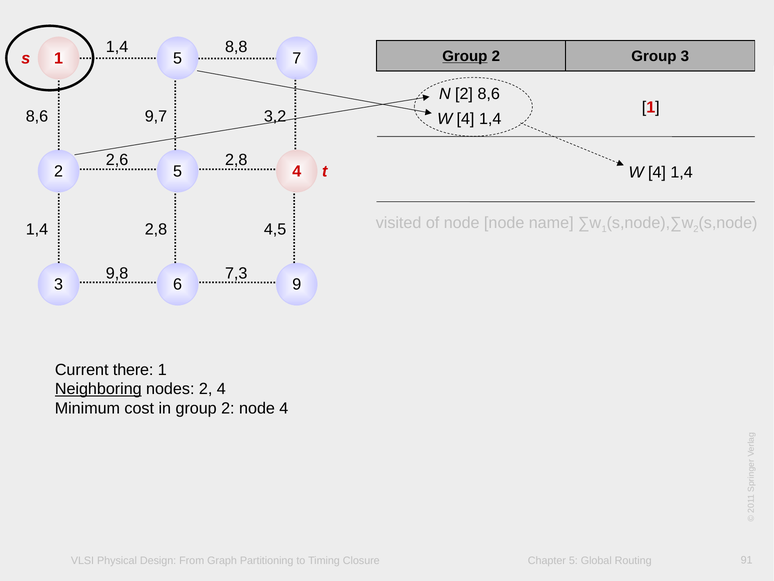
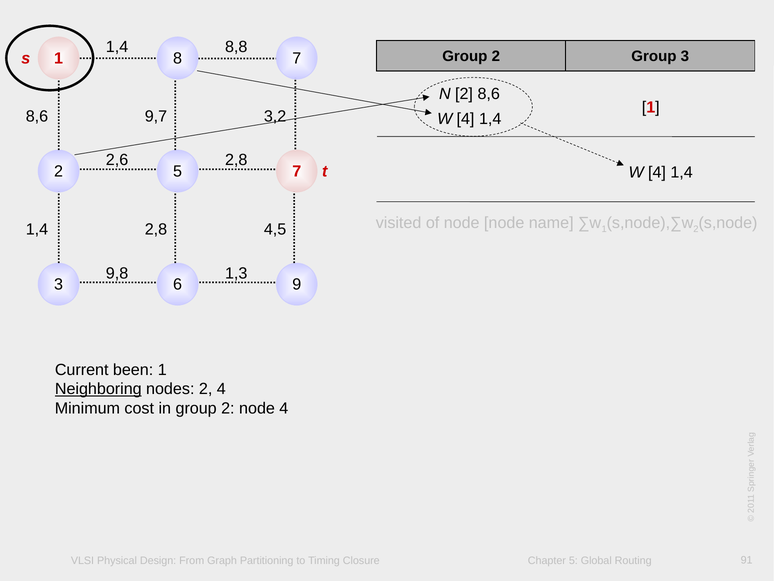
Group at (465, 56) underline: present -> none
1 5: 5 -> 8
5 4: 4 -> 7
7,3: 7,3 -> 1,3
there: there -> been
